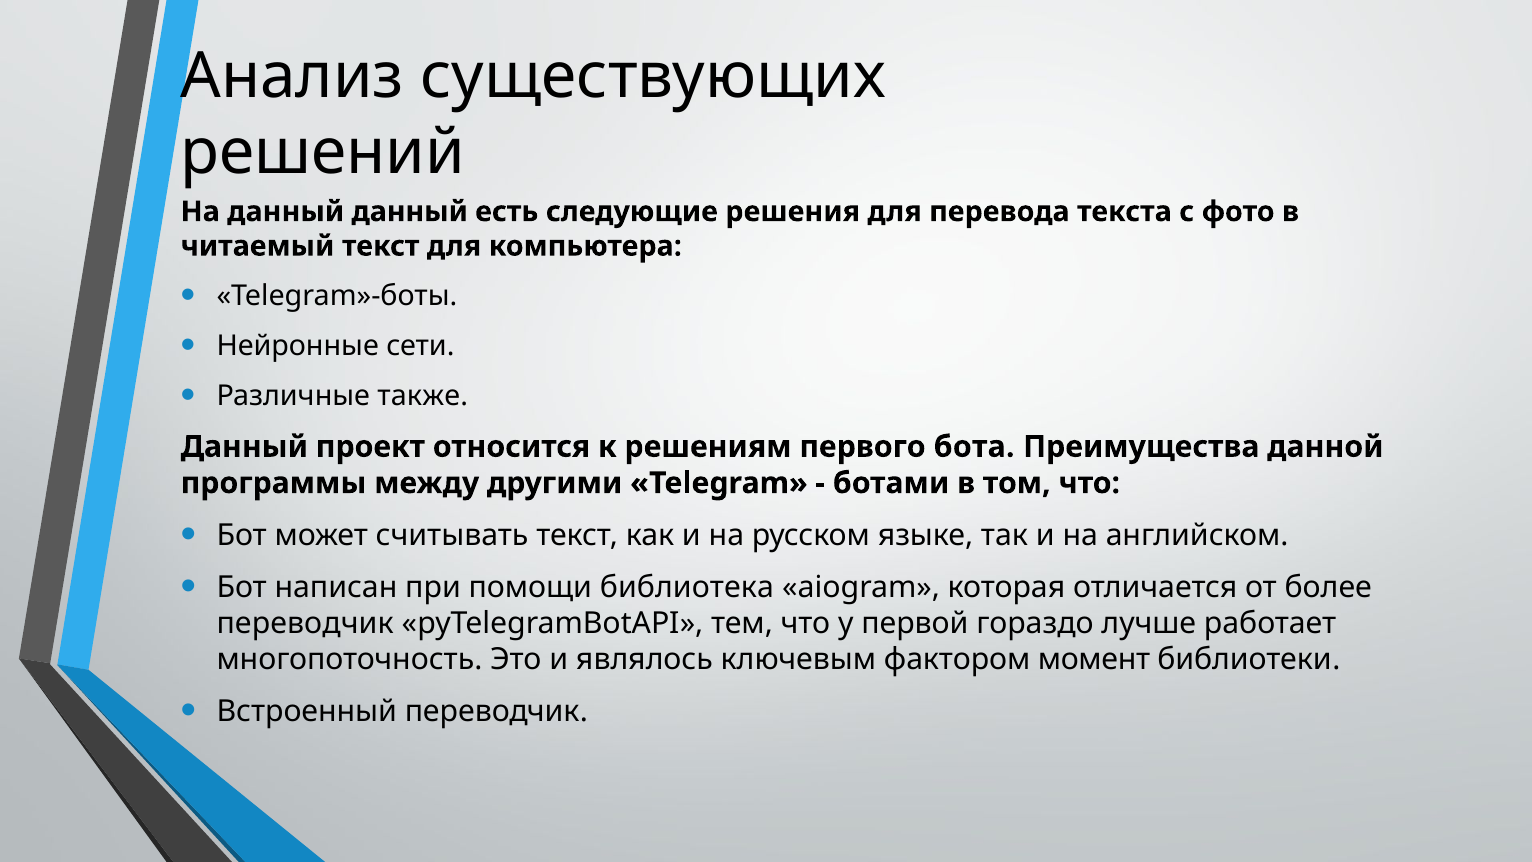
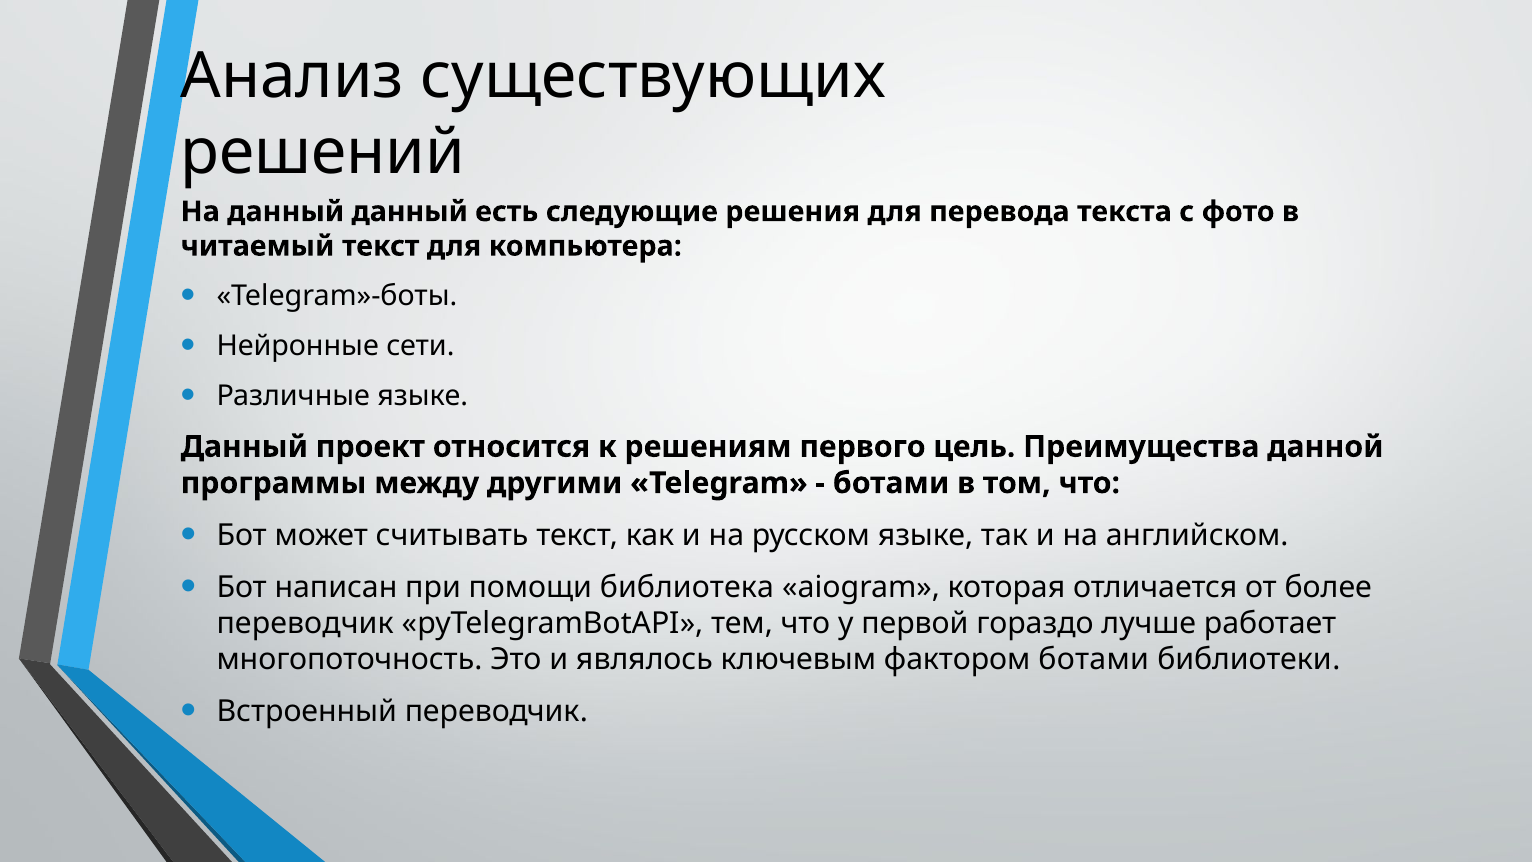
Различные также: также -> языке
бота: бота -> цель
фактором момент: момент -> ботами
